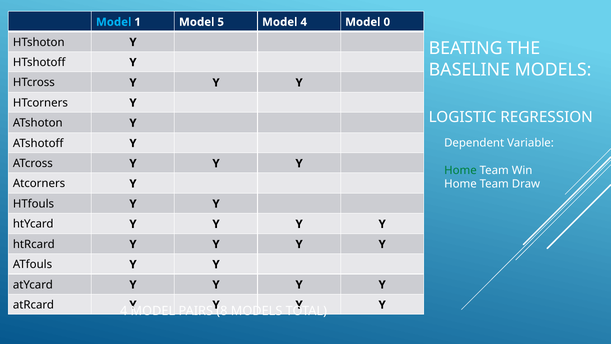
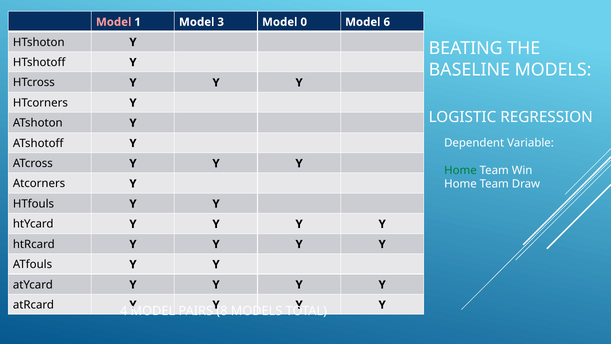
Model at (114, 22) colour: light blue -> pink
5: 5 -> 3
Model 4: 4 -> 0
0: 0 -> 6
